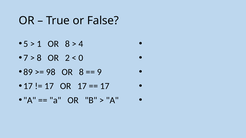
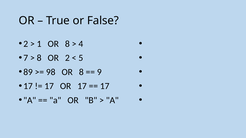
5 at (26, 44): 5 -> 2
0: 0 -> 5
